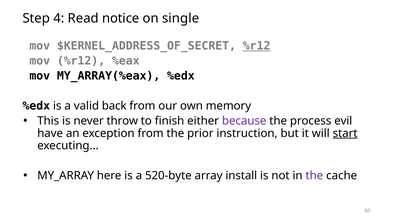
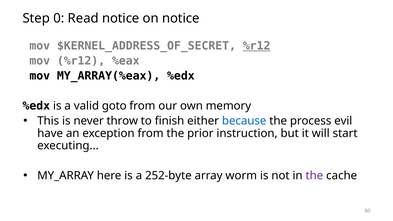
4: 4 -> 0
on single: single -> notice
back: back -> goto
because colour: purple -> blue
start underline: present -> none
520-byte: 520-byte -> 252-byte
install: install -> worm
